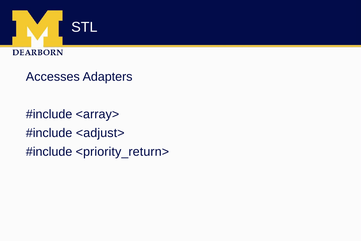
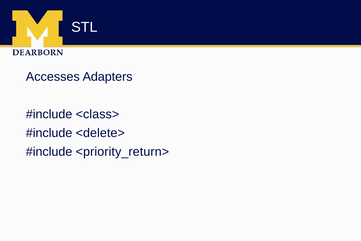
<array>: <array> -> <class>
<adjust>: <adjust> -> <delete>
